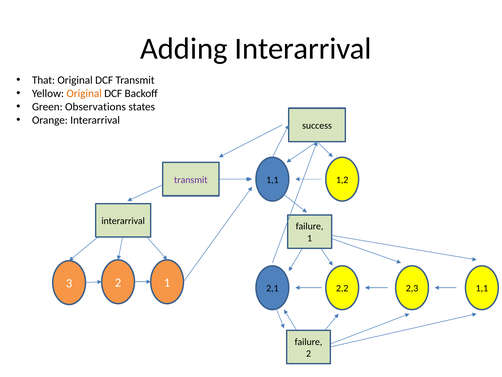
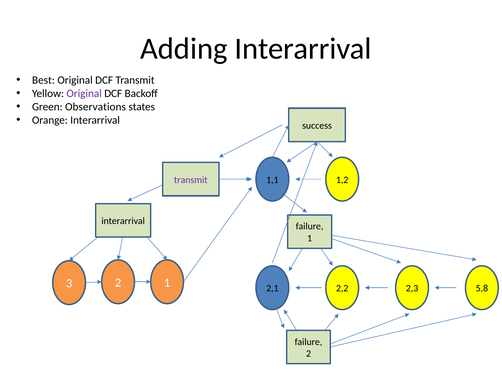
That: That -> Best
Original at (84, 93) colour: orange -> purple
2,3 1,1: 1,1 -> 5,8
